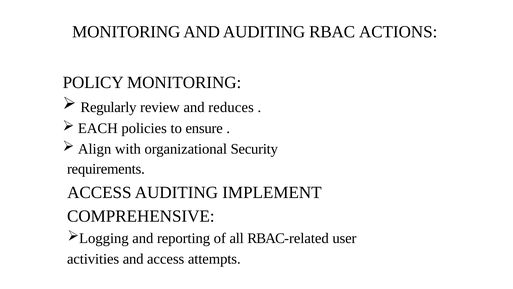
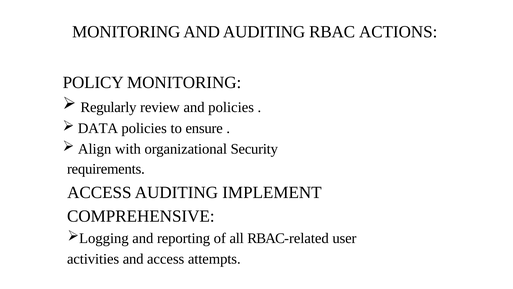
and reduces: reduces -> policies
EACH: EACH -> DATA
